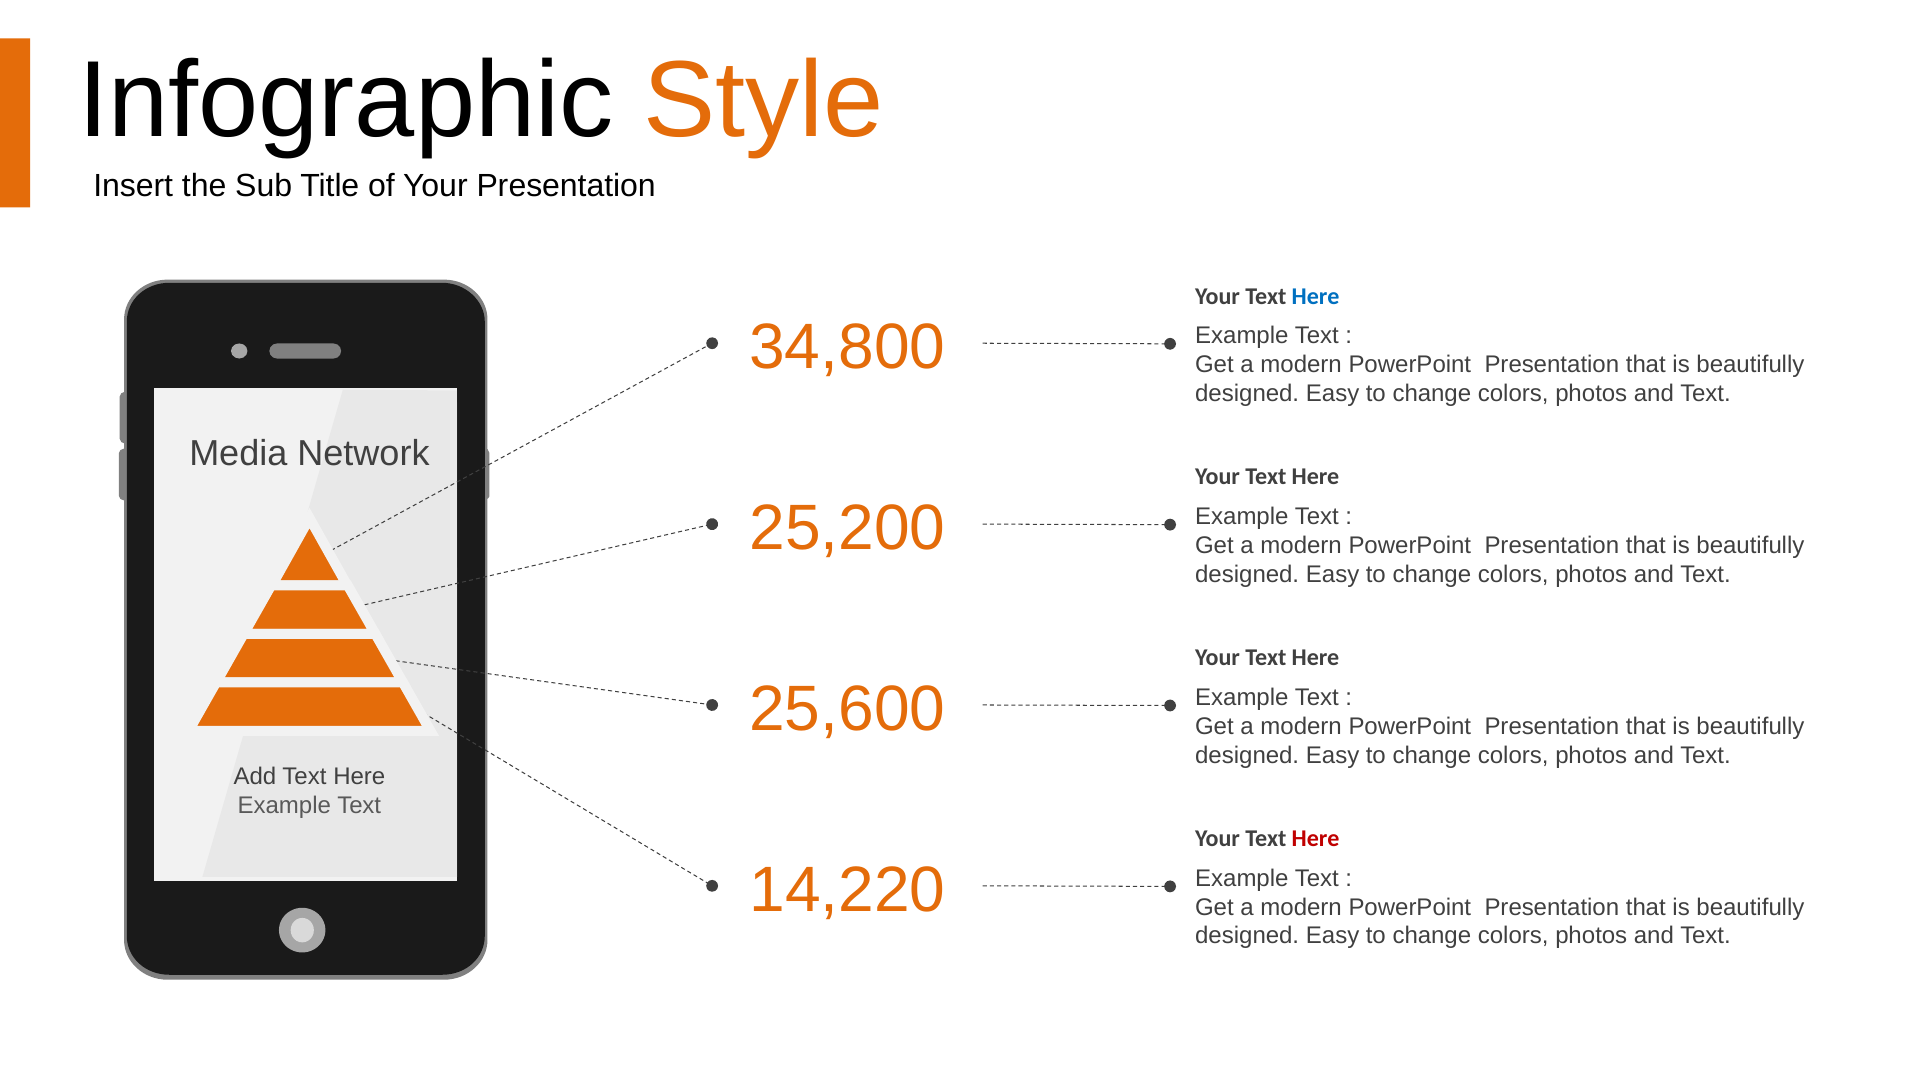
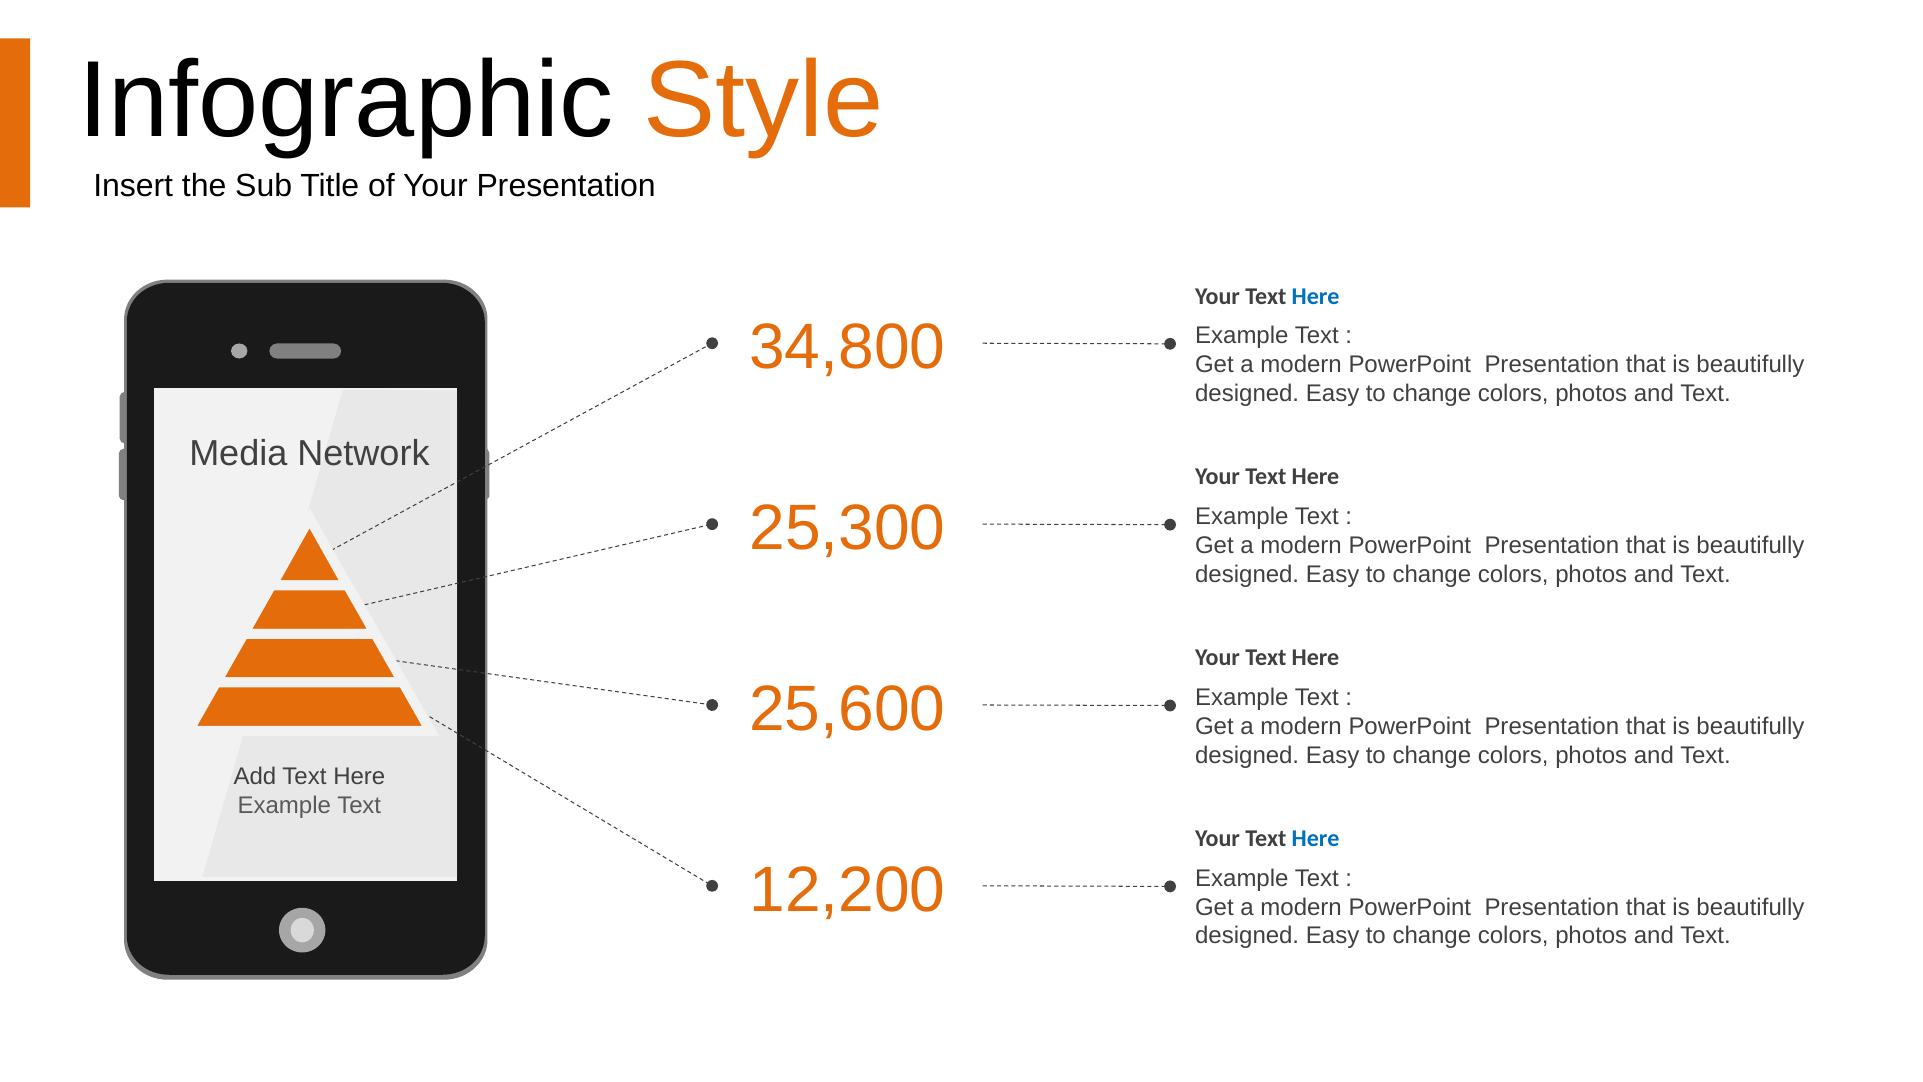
25,200: 25,200 -> 25,300
Here at (1316, 839) colour: red -> blue
14,220: 14,220 -> 12,200
